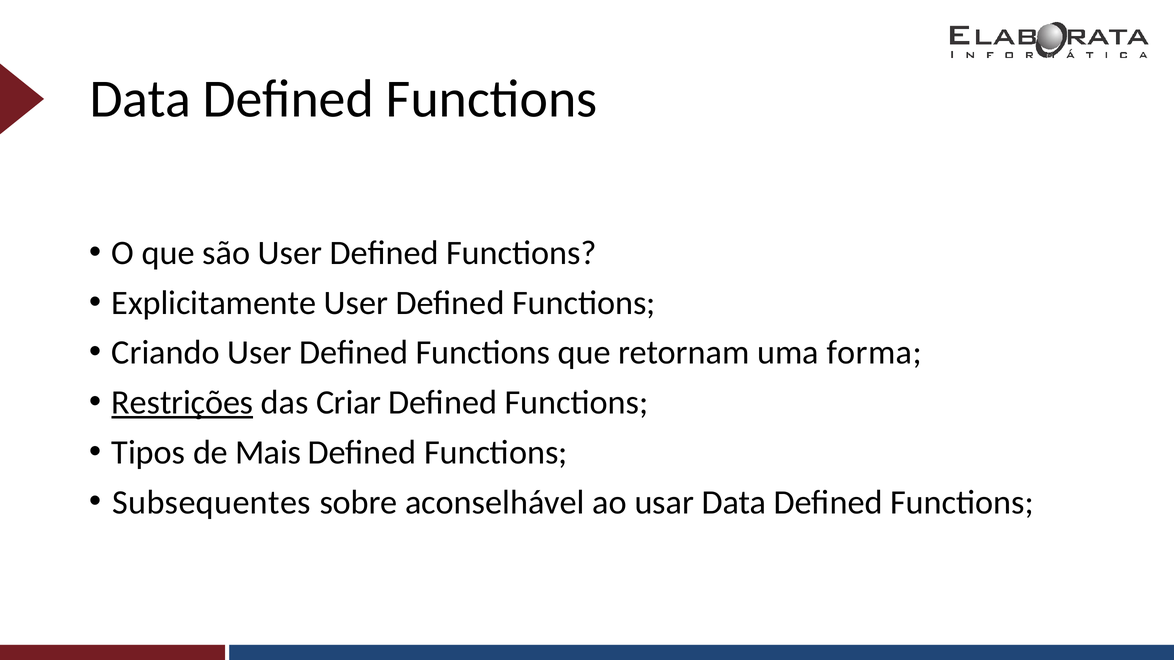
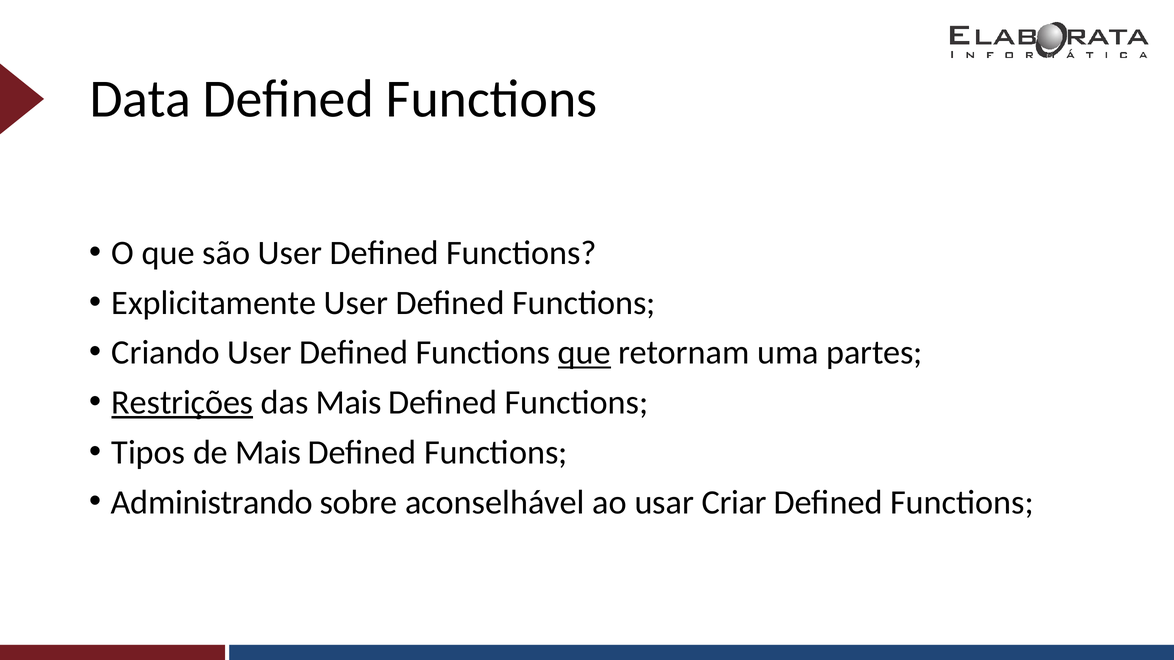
que at (584, 353) underline: none -> present
forma: forma -> partes
das Criar: Criar -> Mais
Subsequentes: Subsequentes -> Administrando
usar Data: Data -> Criar
